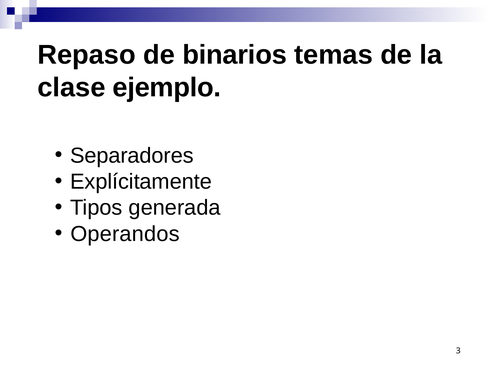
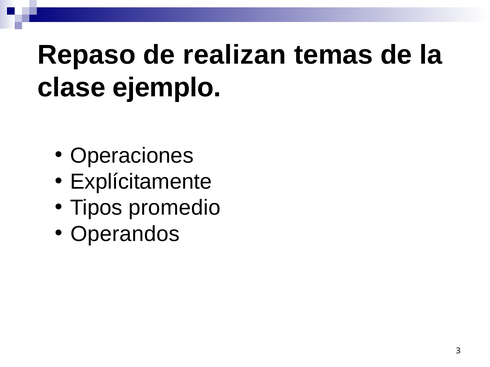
binarios: binarios -> realizan
Separadores: Separadores -> Operaciones
generada: generada -> promedio
